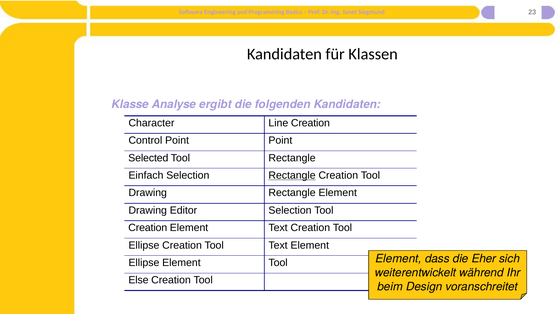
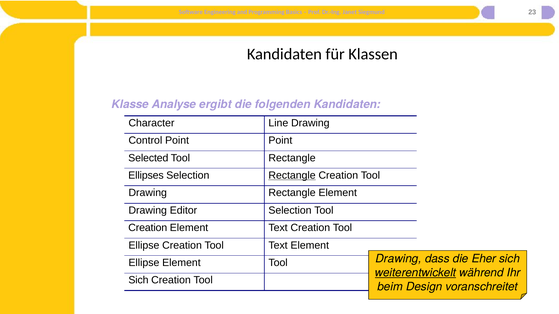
Line Creation: Creation -> Drawing
Einfach: Einfach -> Ellipses
Element at (399, 259): Element -> Drawing
weiterentwickelt underline: none -> present
Else at (138, 281): Else -> Sich
